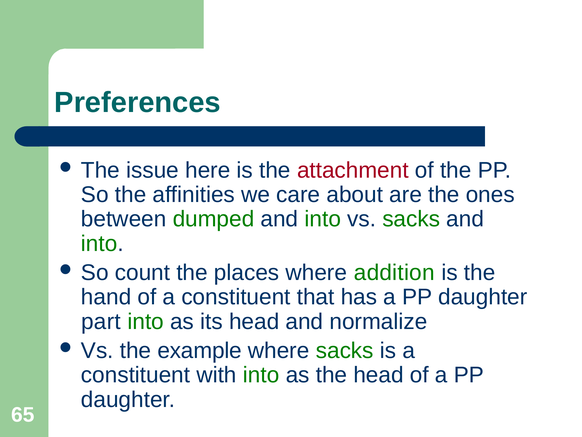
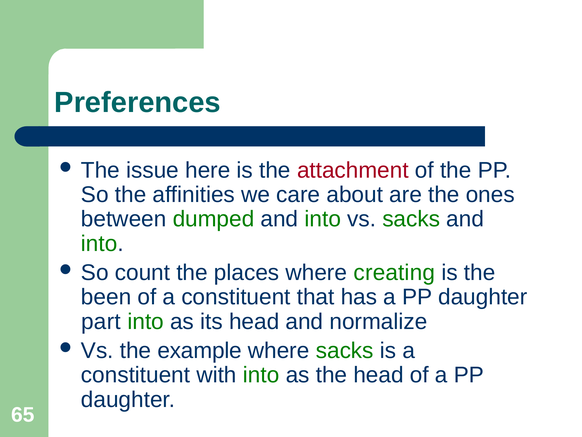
addition: addition -> creating
hand: hand -> been
